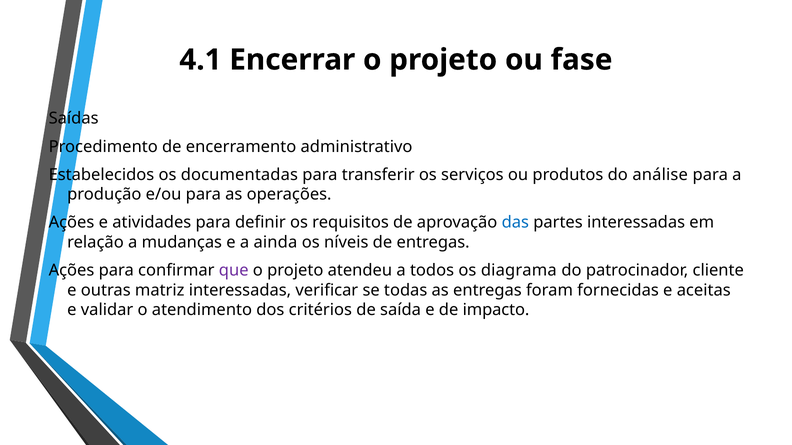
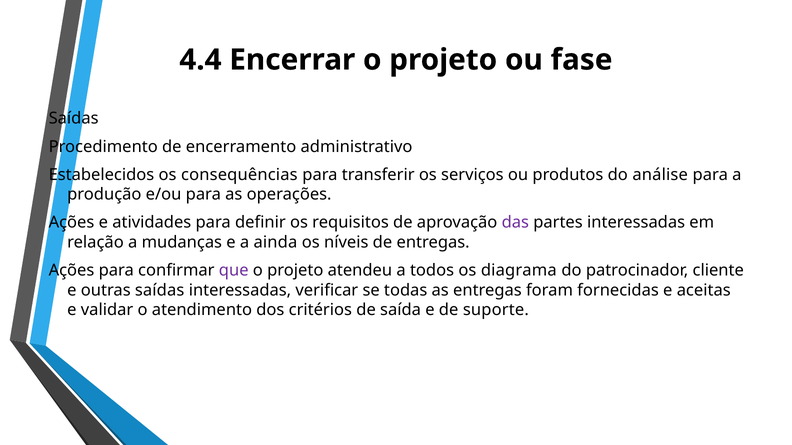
4.1: 4.1 -> 4.4
documentadas: documentadas -> consequências
das colour: blue -> purple
outras matriz: matriz -> saídas
impacto: impacto -> suporte
